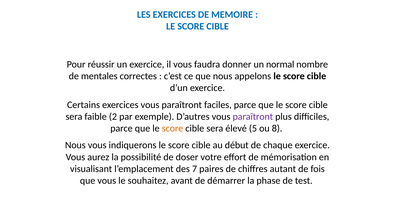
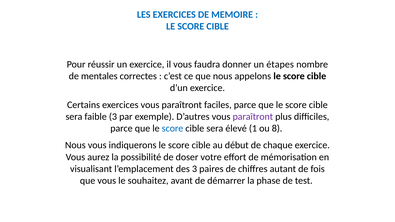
normal: normal -> étapes
faible 2: 2 -> 3
score at (173, 129) colour: orange -> blue
5: 5 -> 1
des 7: 7 -> 3
